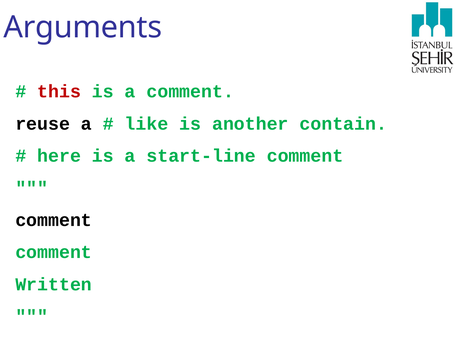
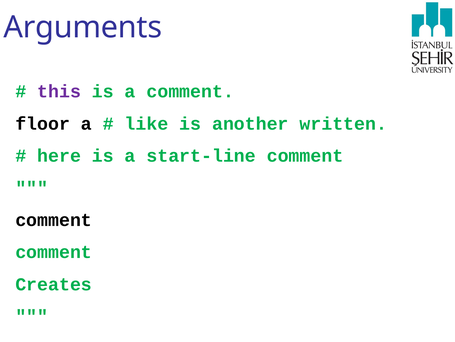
this colour: red -> purple
reuse: reuse -> floor
contain: contain -> written
Written: Written -> Creates
